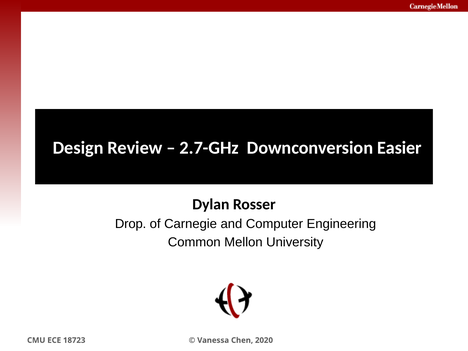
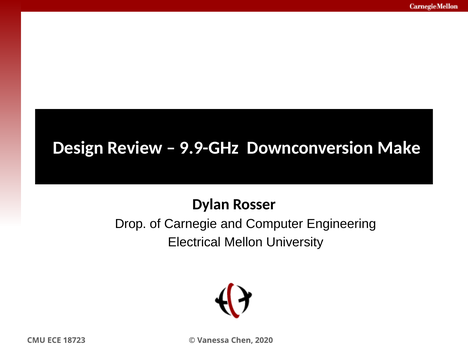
2.7-GHz: 2.7-GHz -> 9.9-GHz
Easier: Easier -> Make
Common: Common -> Electrical
